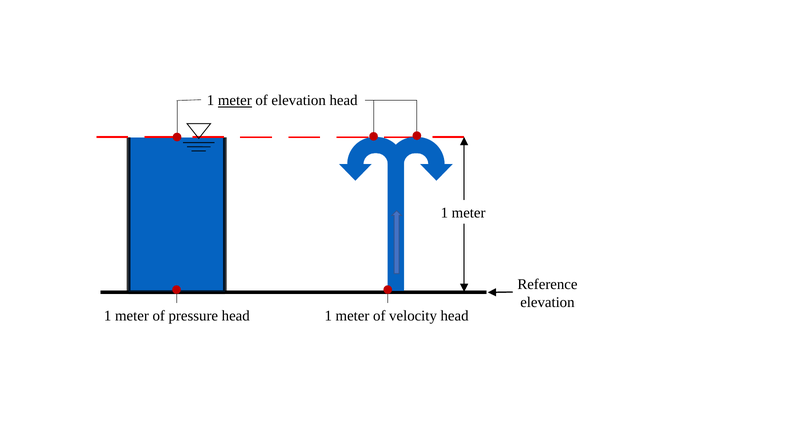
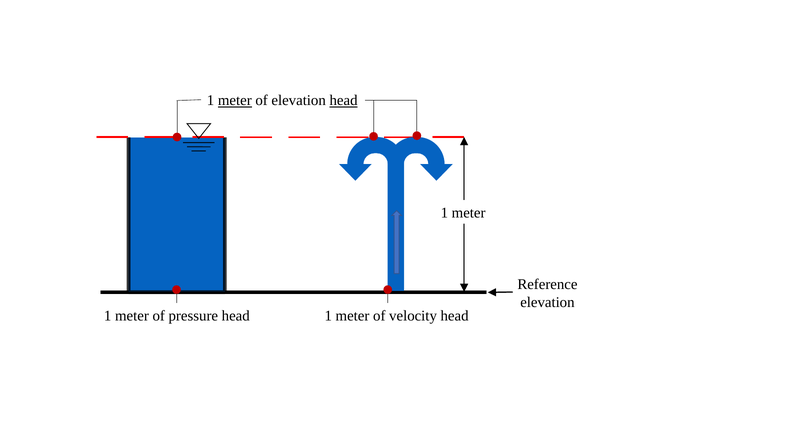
head at (344, 101) underline: none -> present
